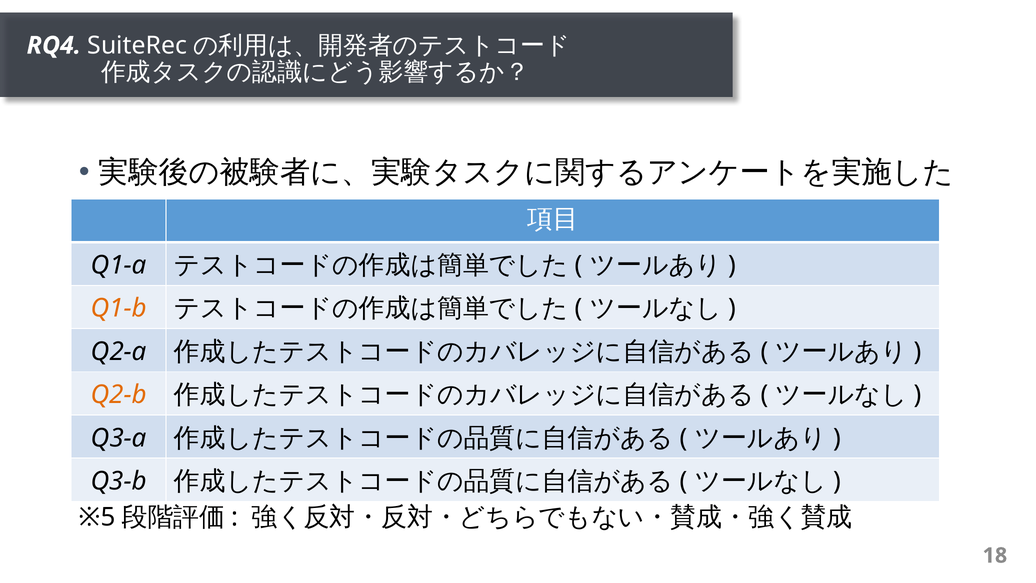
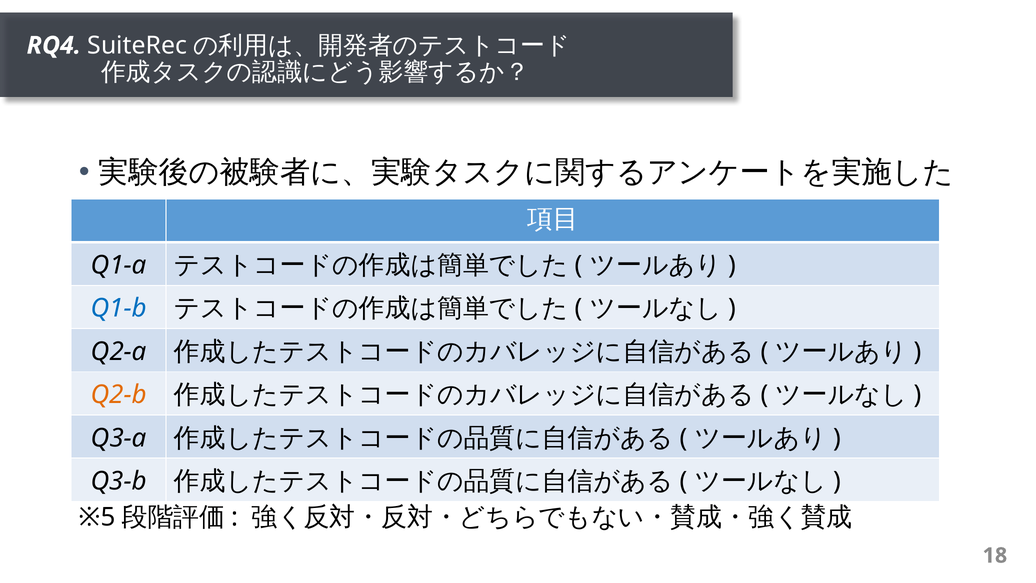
Q1-b colour: orange -> blue
